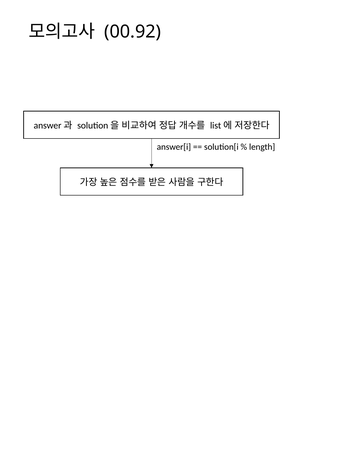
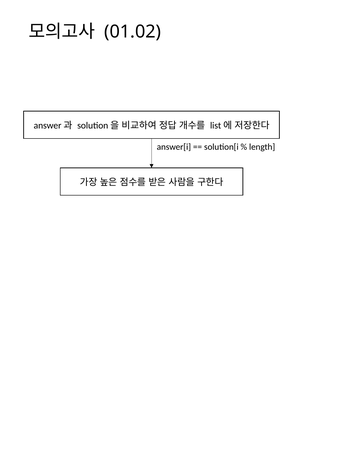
00.92: 00.92 -> 01.02
